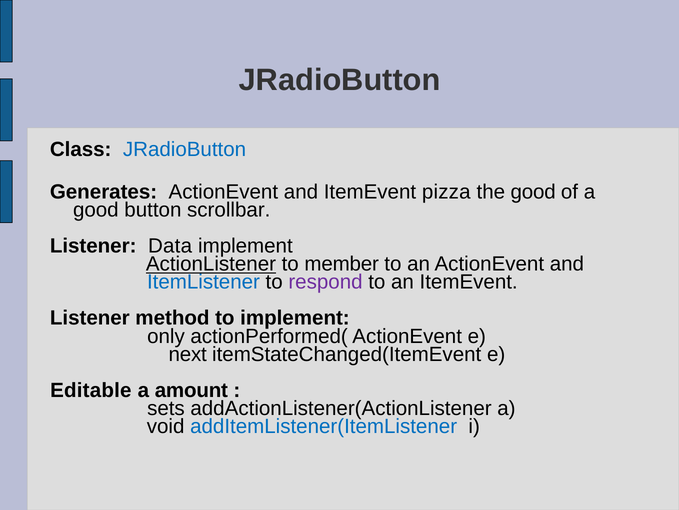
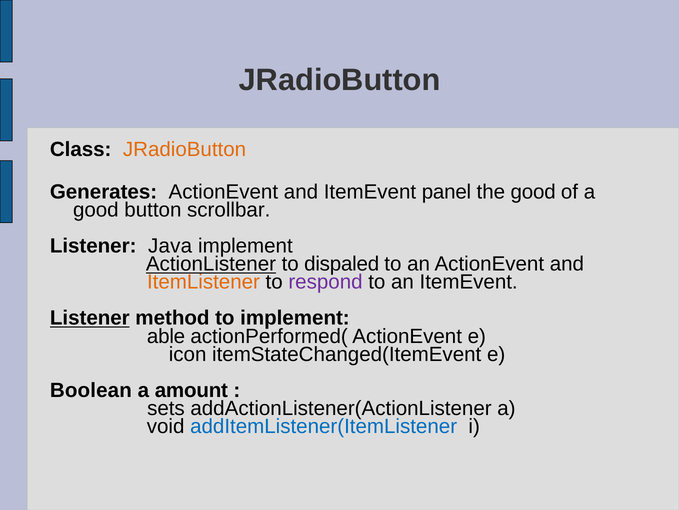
JRadioButton at (184, 149) colour: blue -> orange
pizza: pizza -> panel
Data: Data -> Java
member: member -> dispaled
ItemListener colour: blue -> orange
Listener at (90, 318) underline: none -> present
only: only -> able
next: next -> icon
Editable: Editable -> Boolean
